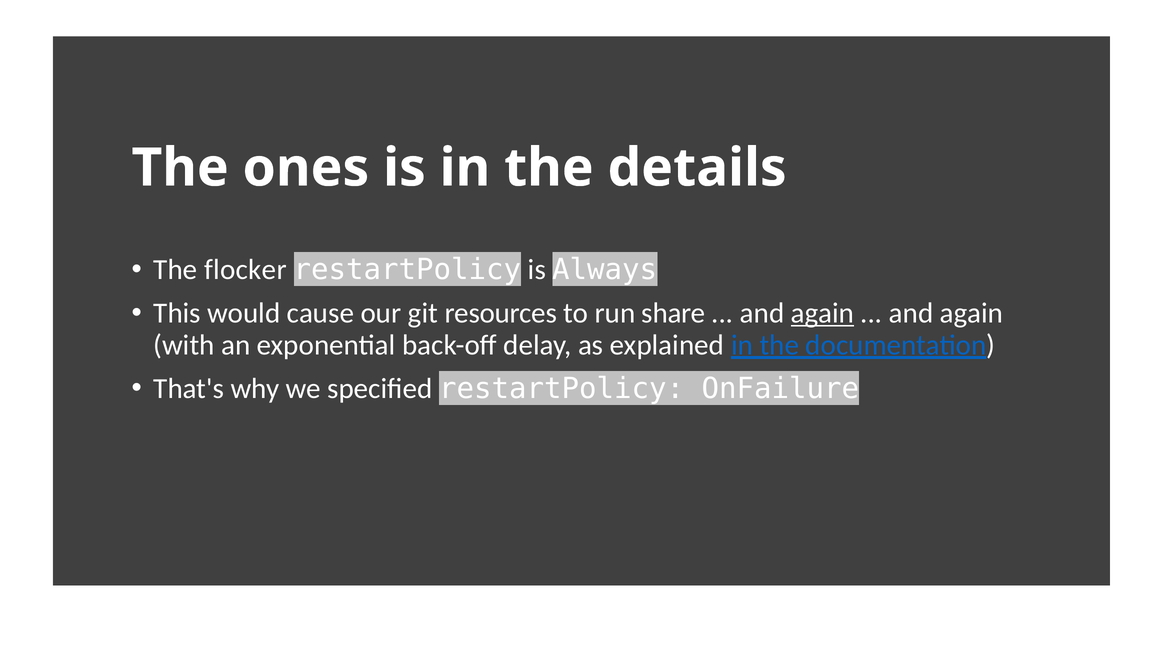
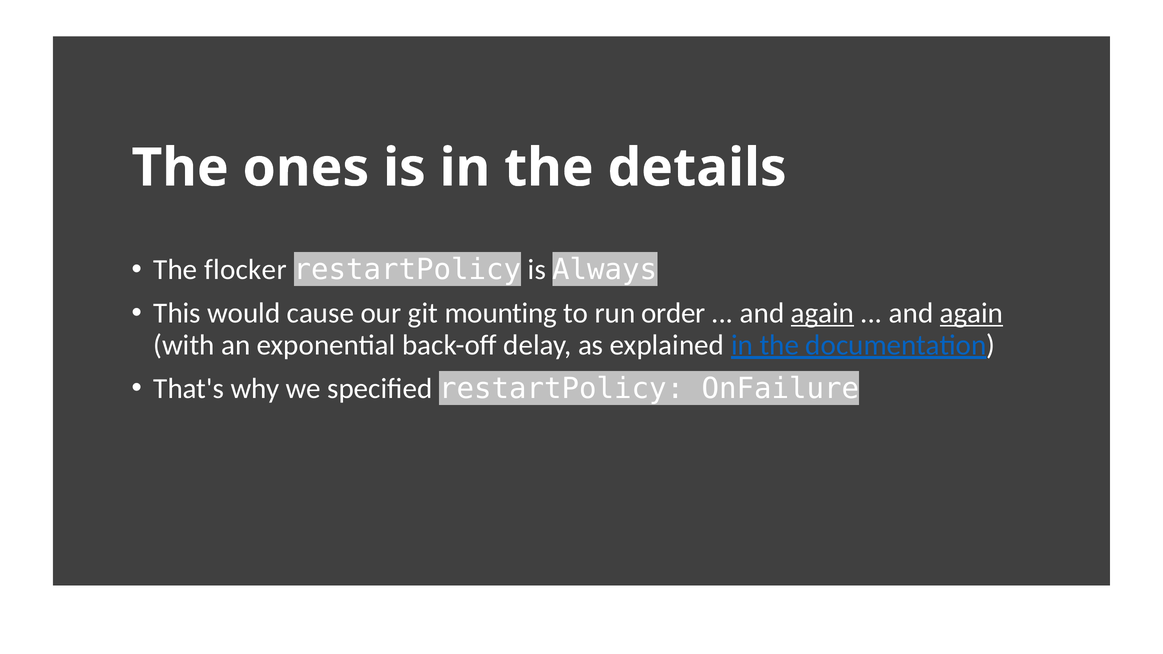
resources: resources -> mounting
share: share -> order
again at (971, 313) underline: none -> present
